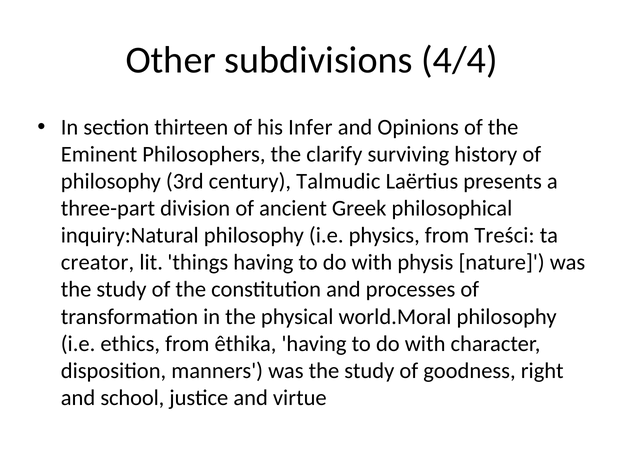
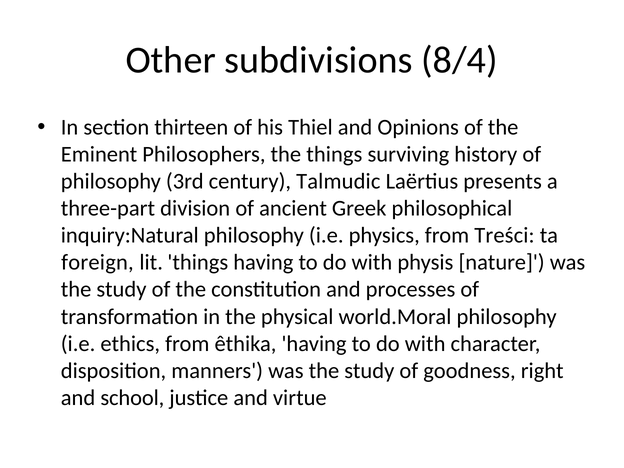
4/4: 4/4 -> 8/4
Infer: Infer -> Thiel
the clarify: clarify -> things
creator: creator -> foreign
